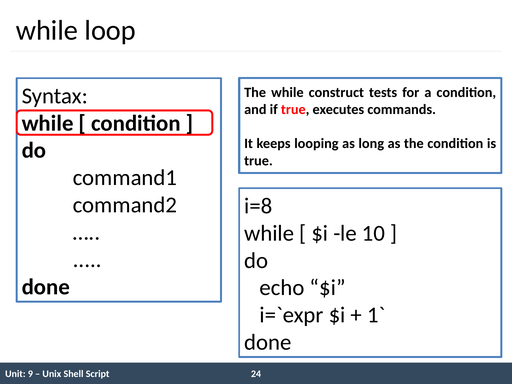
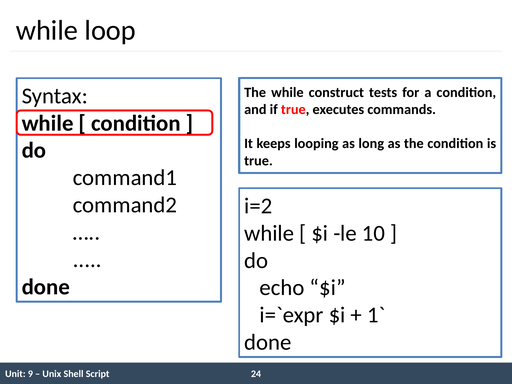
i=8: i=8 -> i=2
